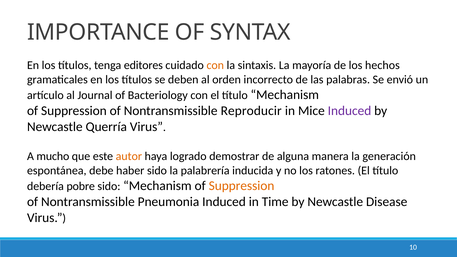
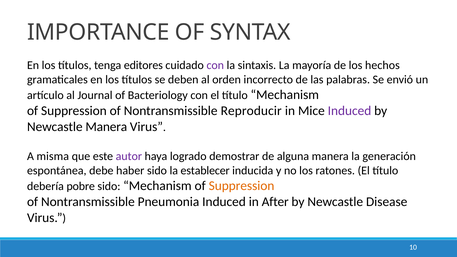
con at (215, 65) colour: orange -> purple
Newcastle Querría: Querría -> Manera
mucho: mucho -> misma
autor colour: orange -> purple
palabrería: palabrería -> establecer
Time: Time -> After
